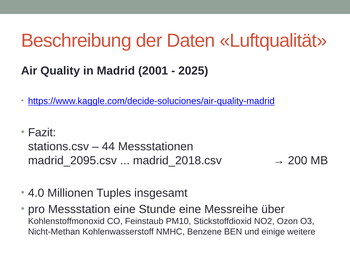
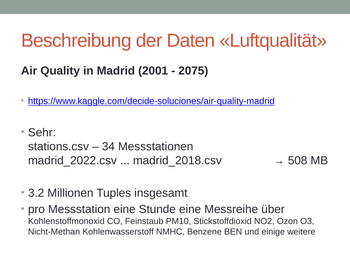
2025: 2025 -> 2075
Fazit: Fazit -> Sehr
44: 44 -> 34
madrid_2095.csv: madrid_2095.csv -> madrid_2022.csv
200: 200 -> 508
4.0: 4.0 -> 3.2
